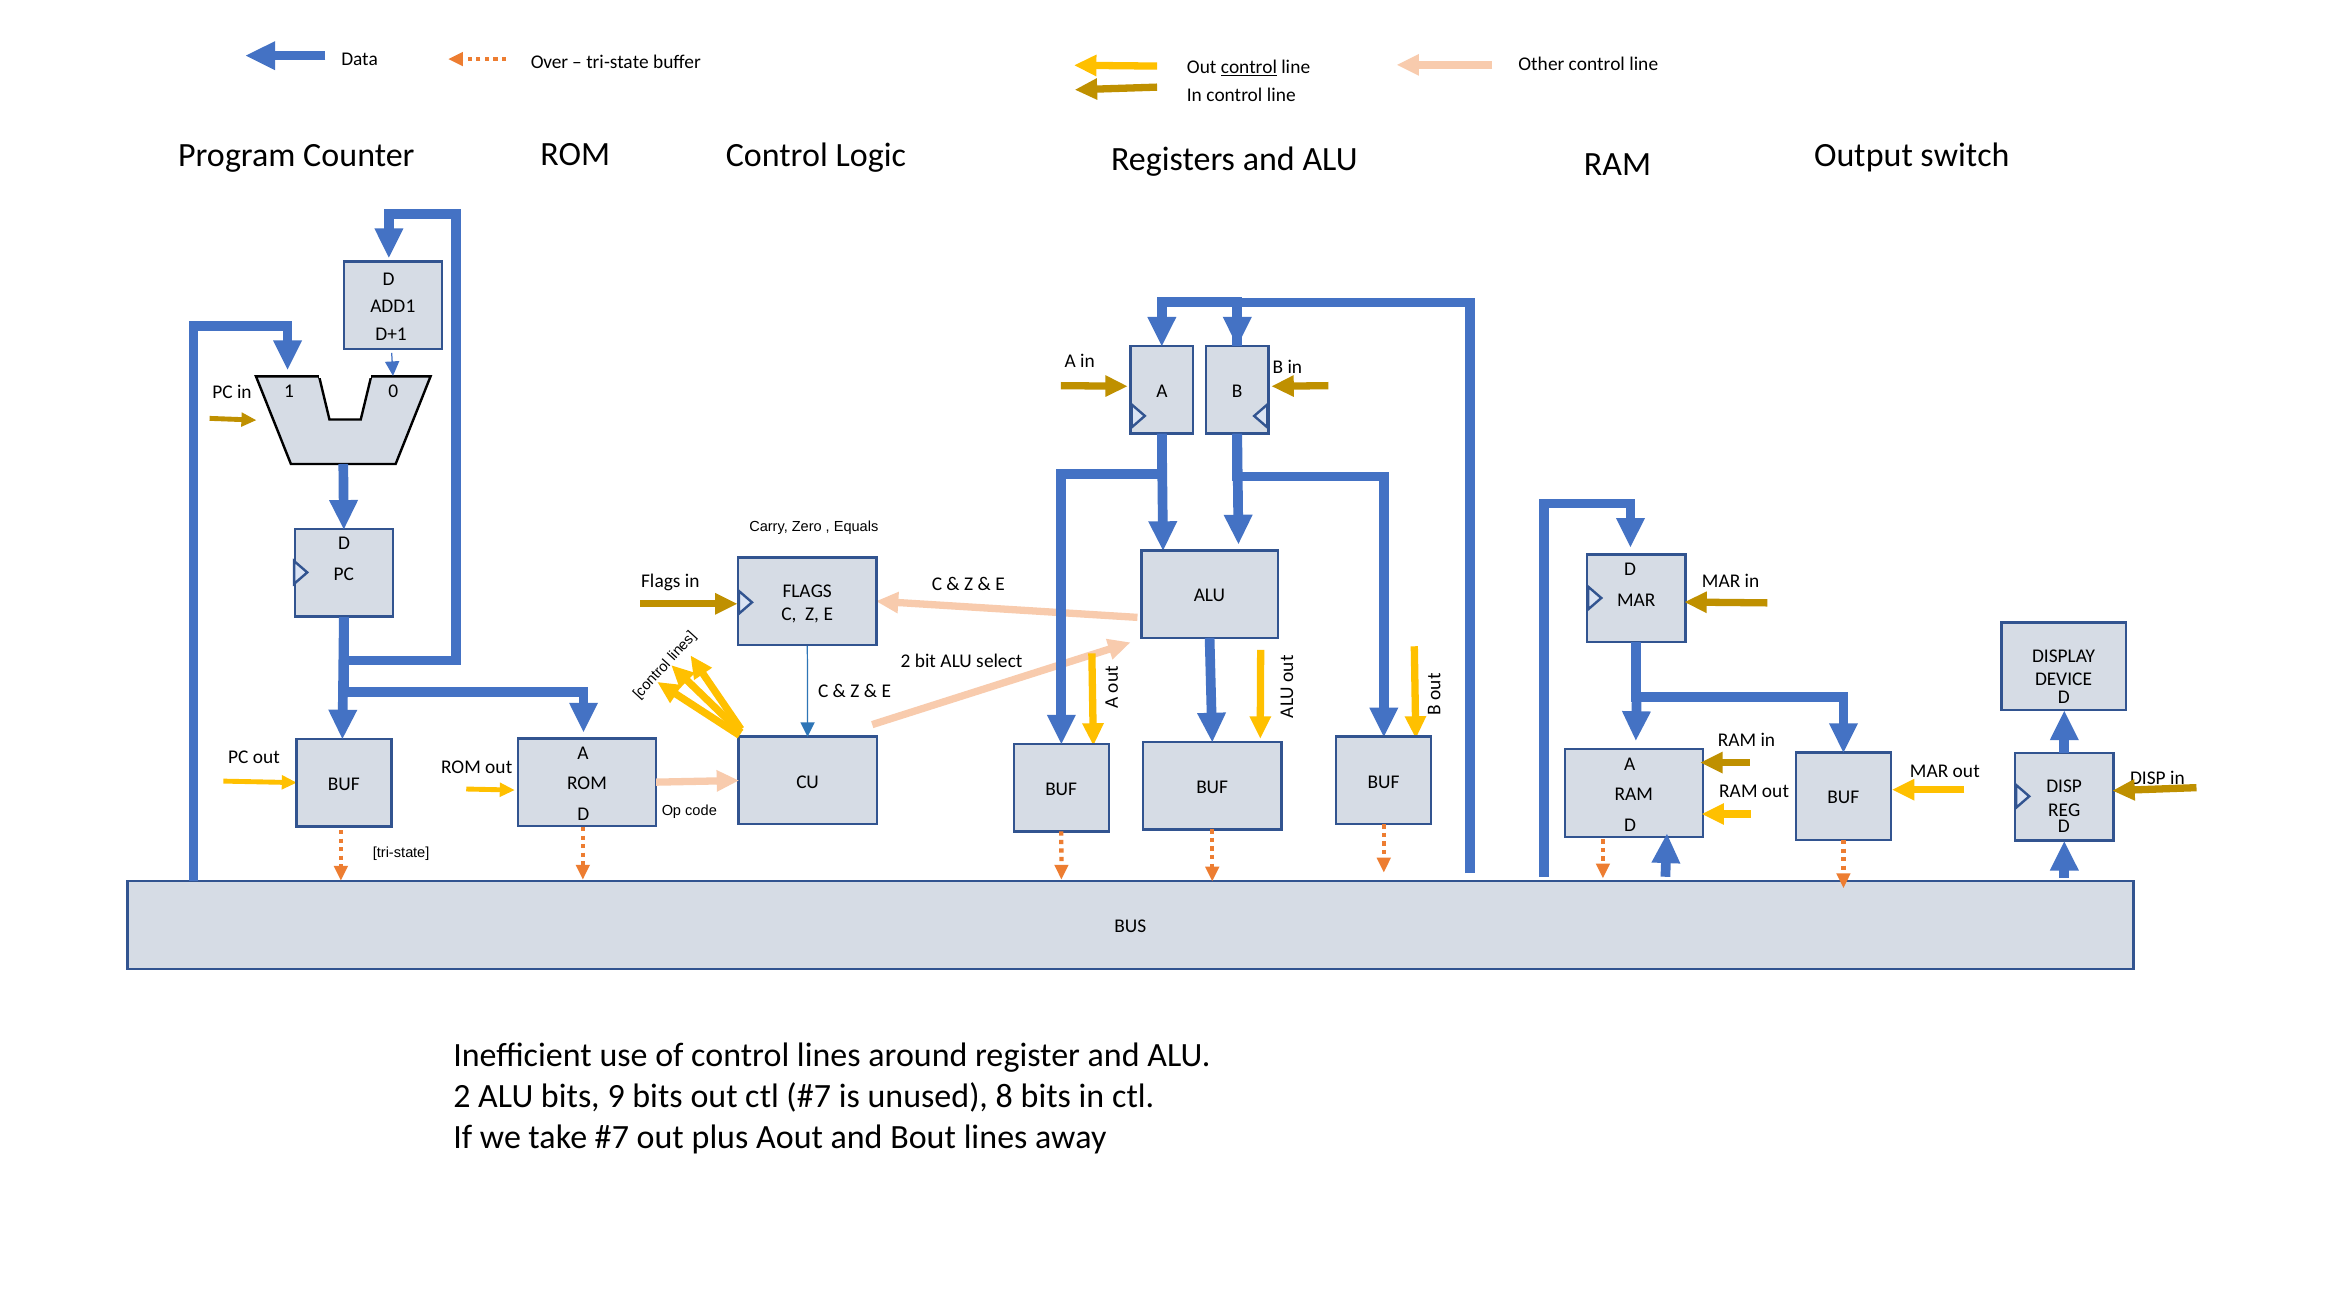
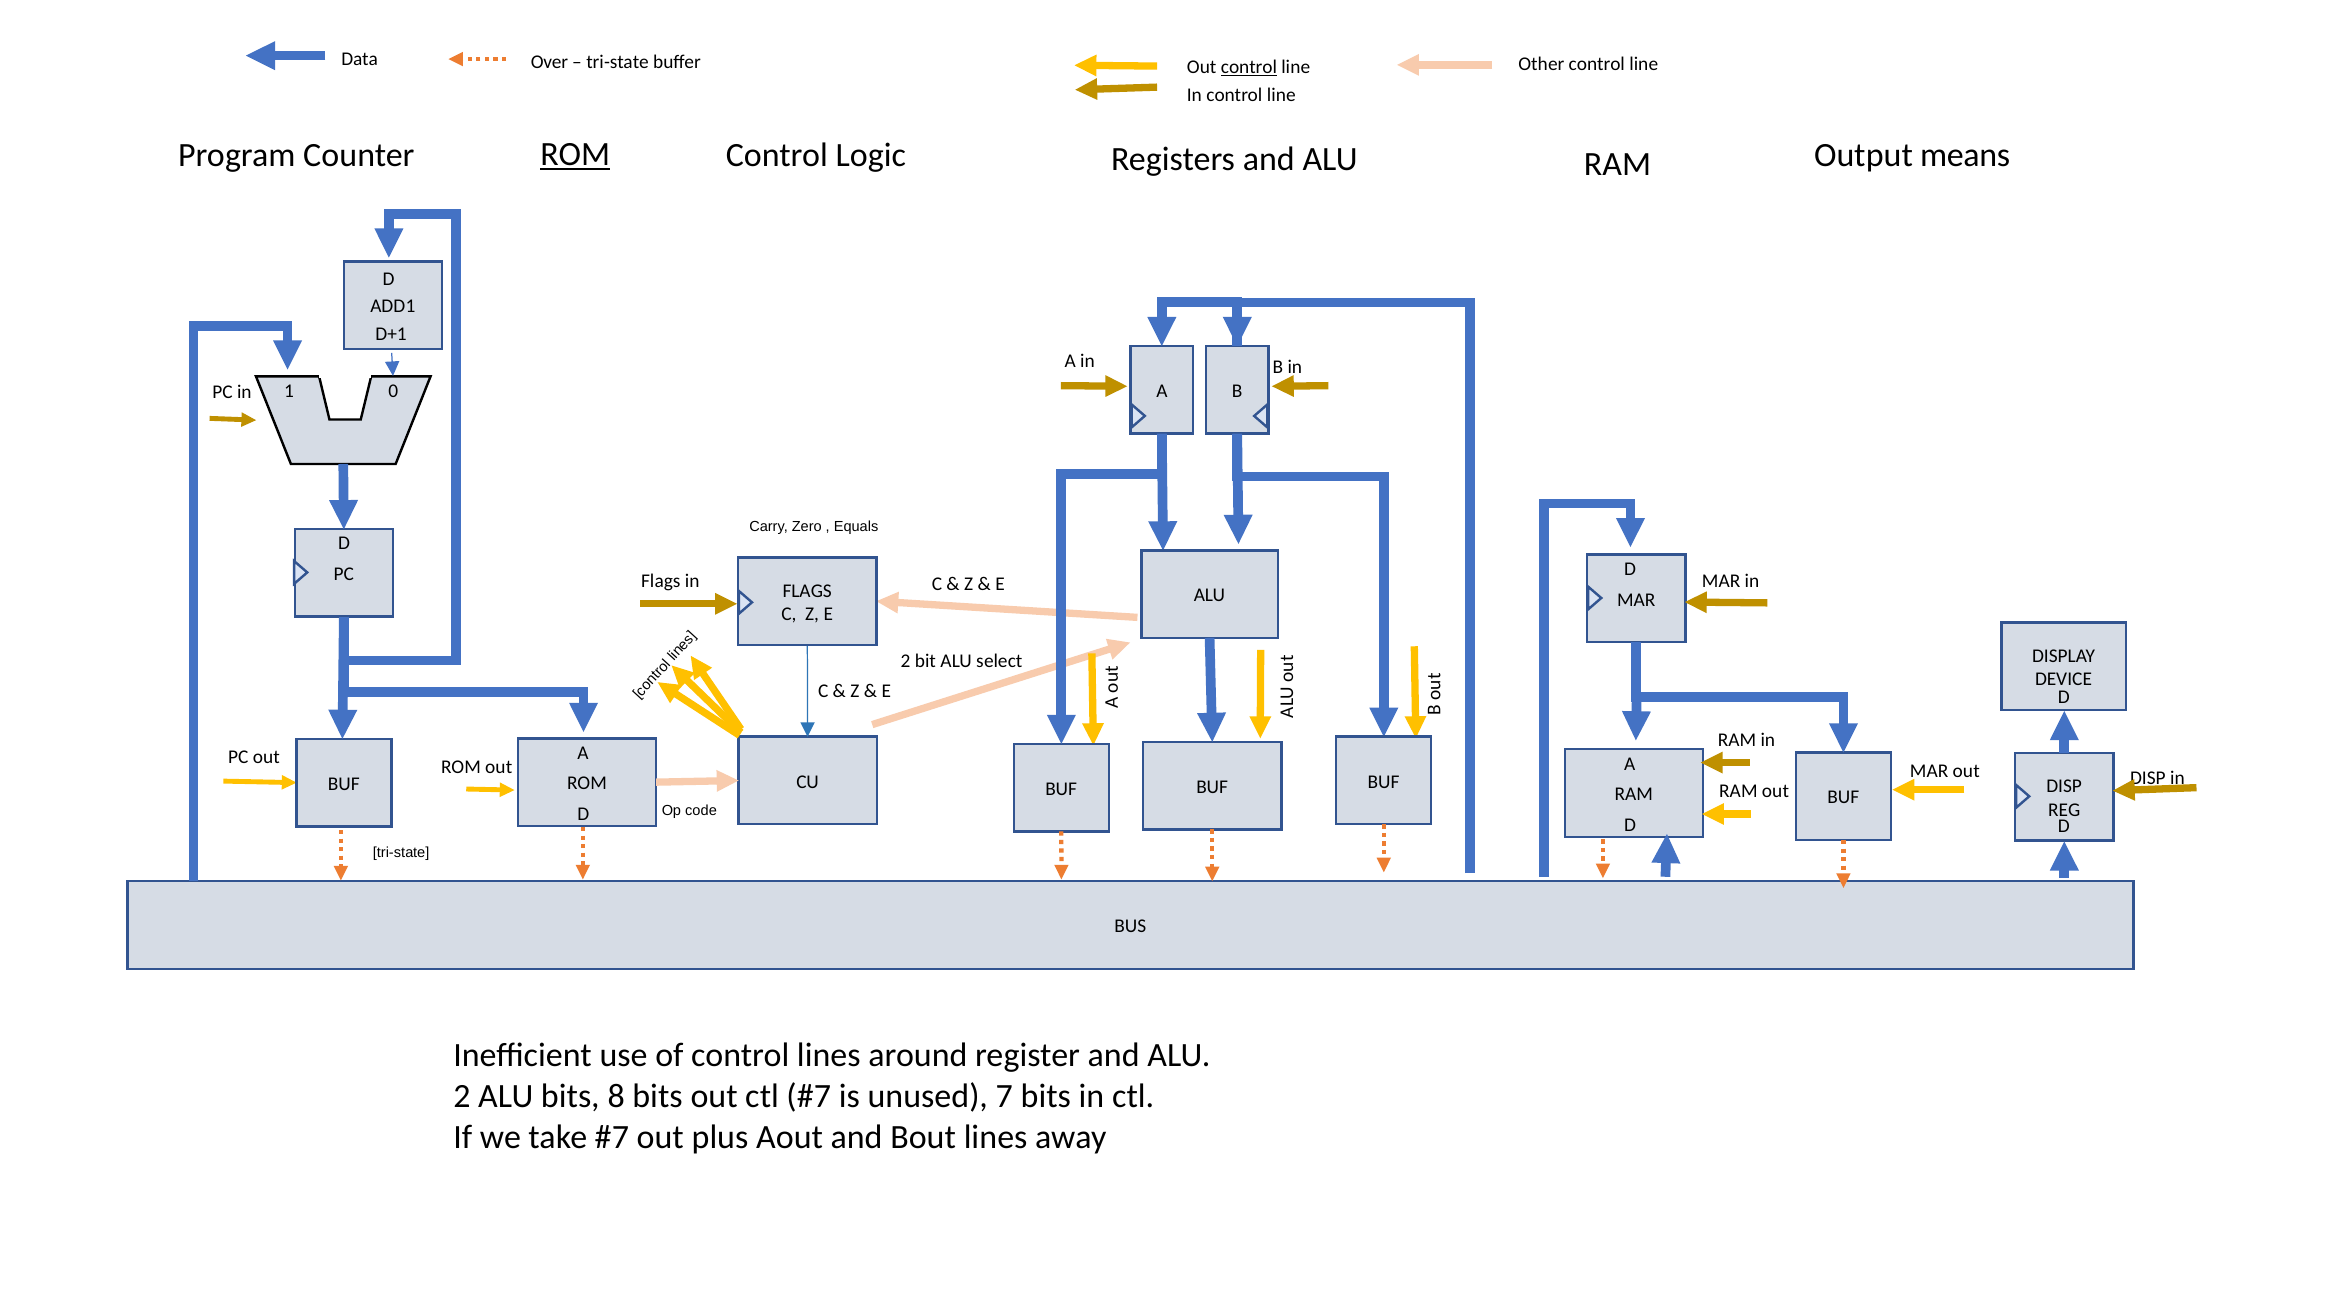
ROM at (575, 154) underline: none -> present
switch: switch -> means
9: 9 -> 8
8: 8 -> 7
